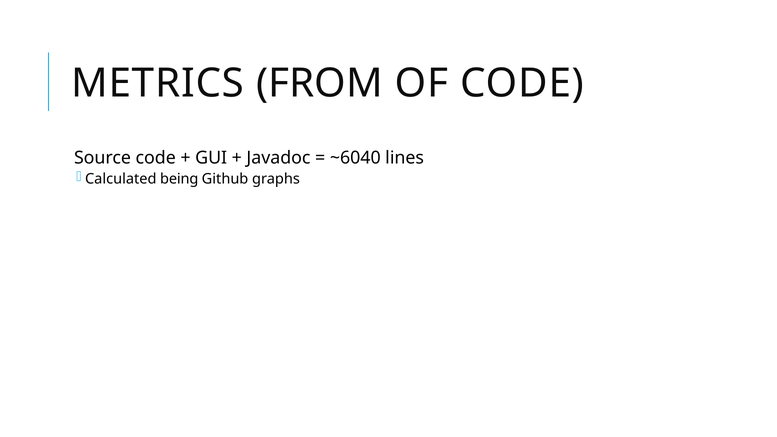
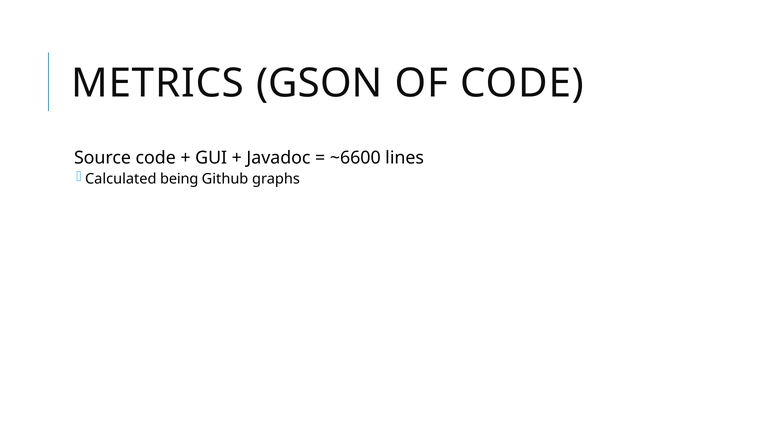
FROM: FROM -> GSON
~6040: ~6040 -> ~6600
